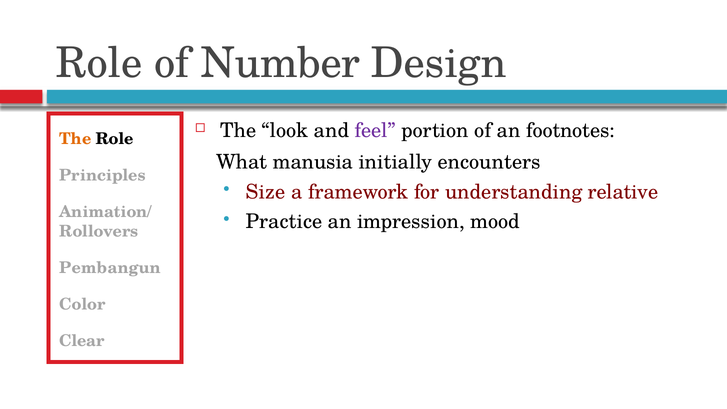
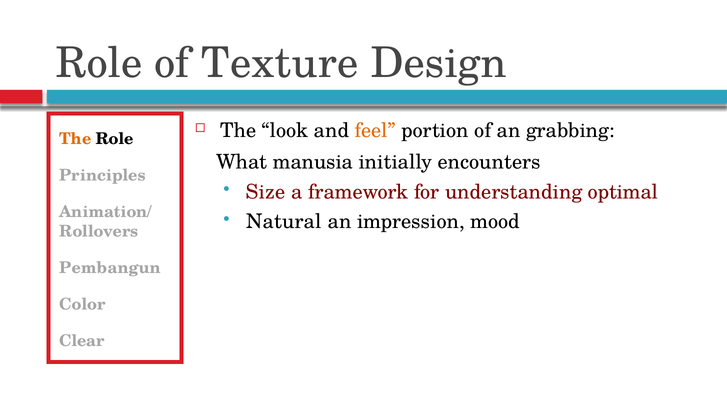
Number: Number -> Texture
feel colour: purple -> orange
footnotes: footnotes -> grabbing
relative: relative -> optimal
Practice: Practice -> Natural
